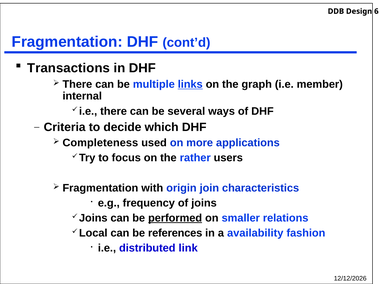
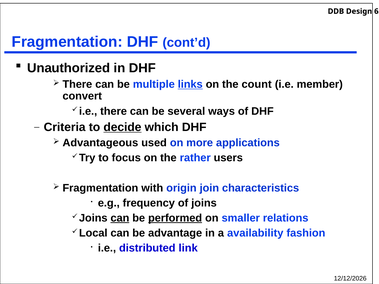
Transactions: Transactions -> Unauthorized
graph: graph -> count
internal: internal -> convert
decide underline: none -> present
Completeness: Completeness -> Advantageous
can at (120, 218) underline: none -> present
references: references -> advantage
